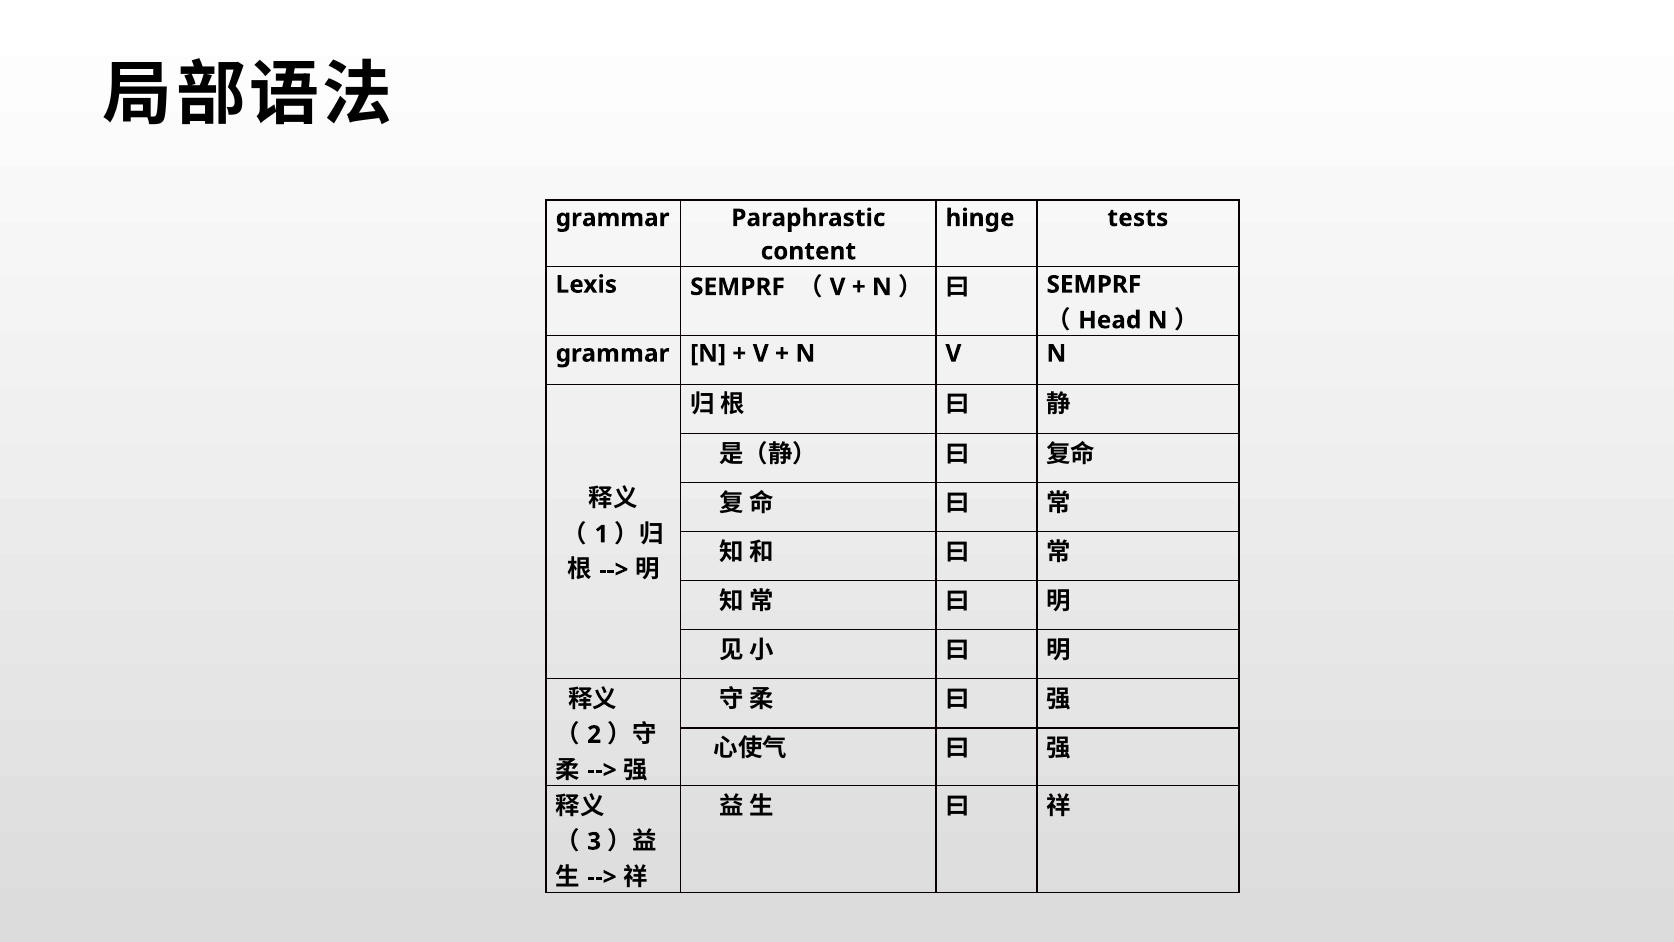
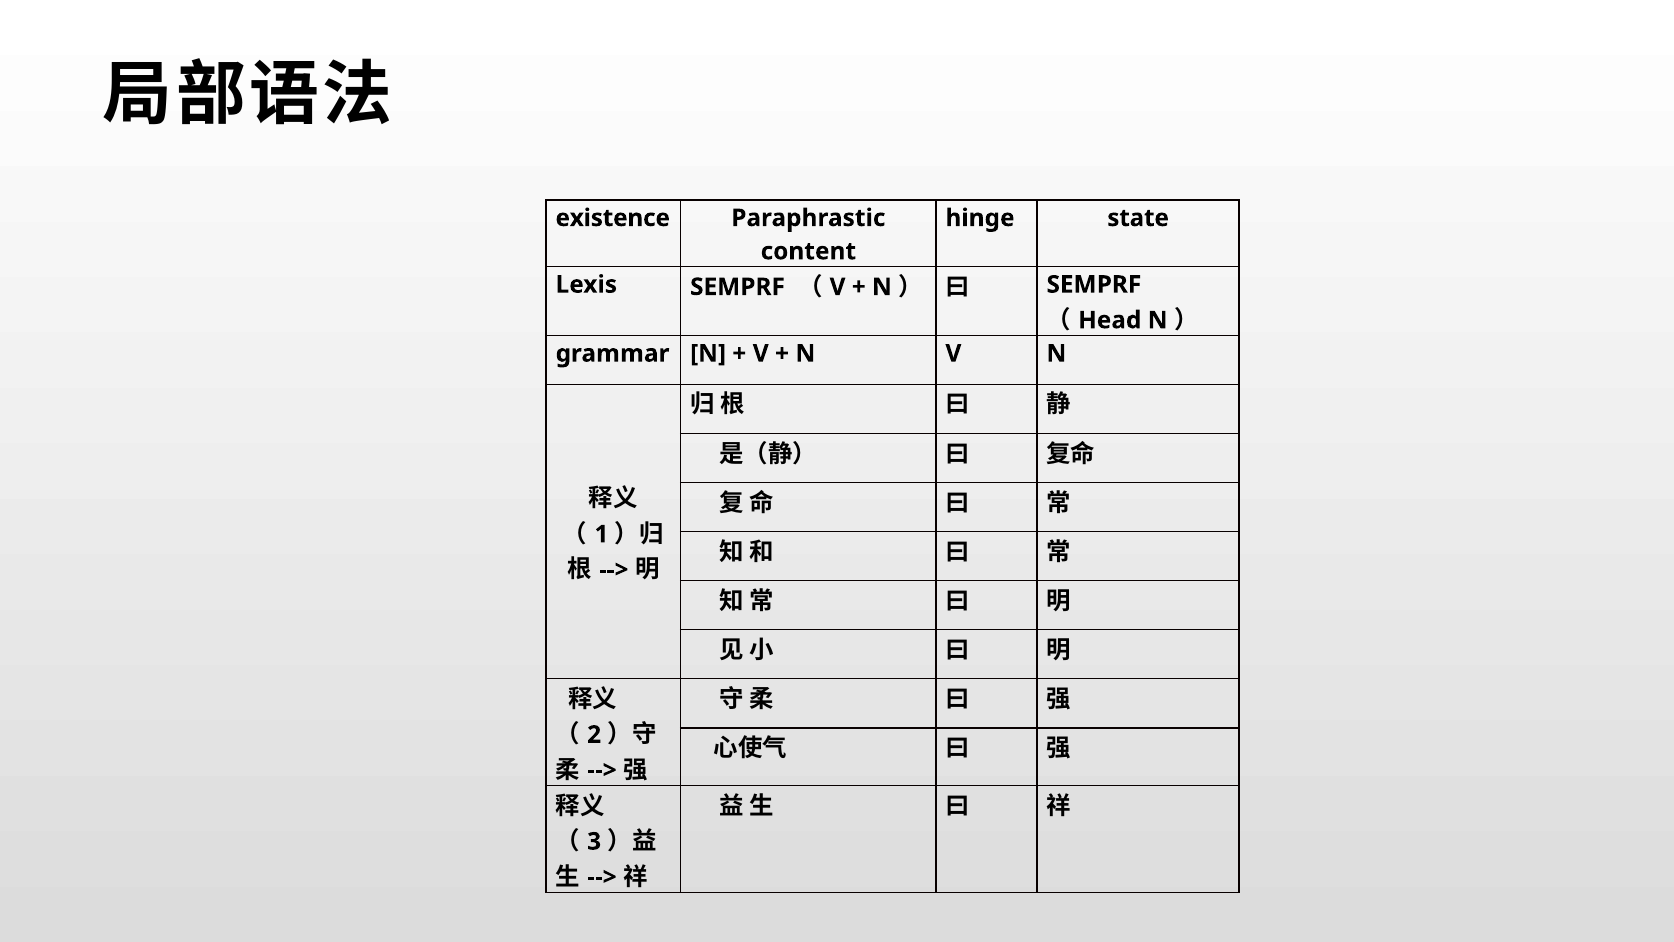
grammar at (613, 218): grammar -> existence
tests: tests -> state
